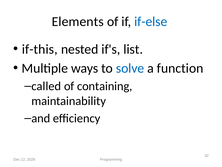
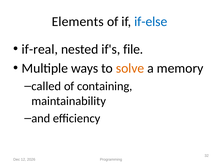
if-this: if-this -> if-real
list: list -> file
solve colour: blue -> orange
function: function -> memory
